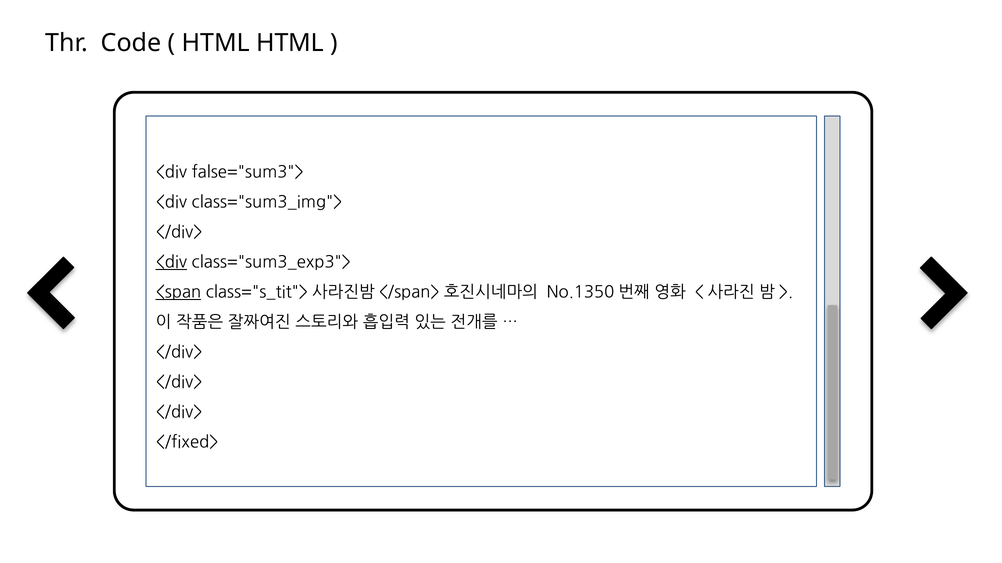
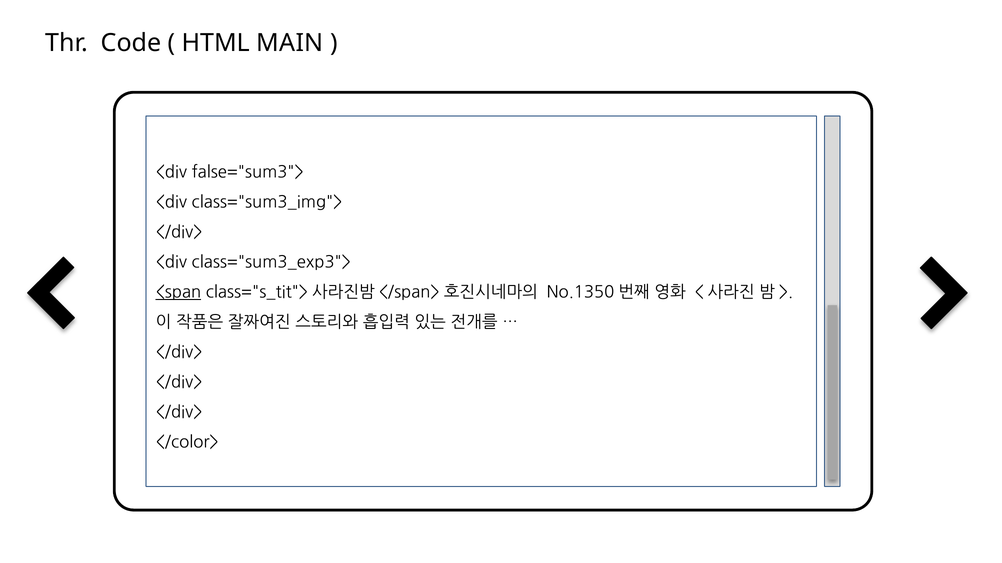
HTML HTML: HTML -> MAIN
<div at (171, 263) underline: present -> none
</fixed>: </fixed> -> </color>
